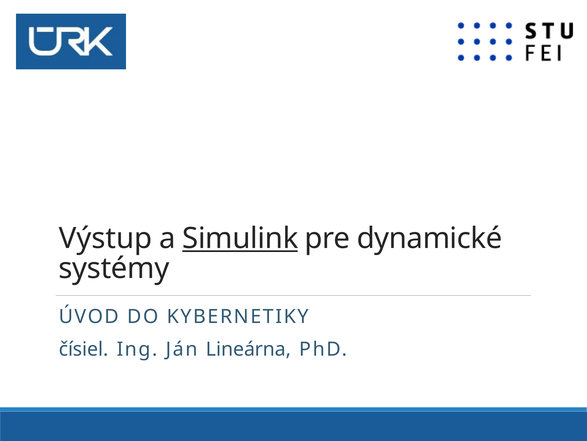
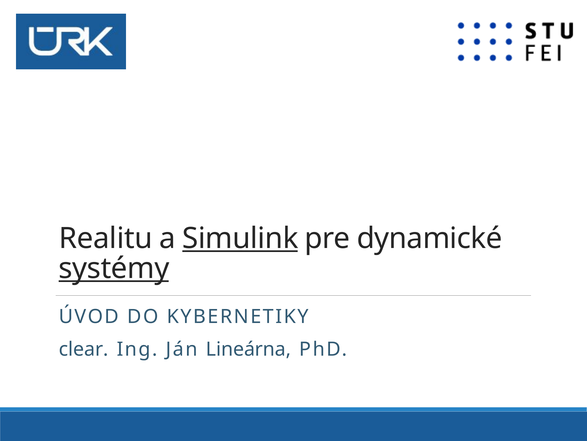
Výstup: Výstup -> Realitu
systémy underline: none -> present
čísiel: čísiel -> clear
